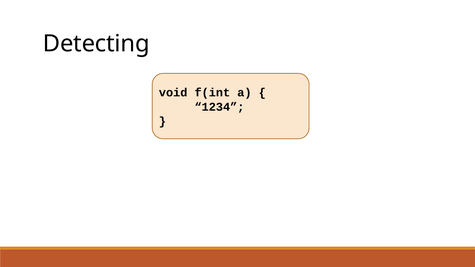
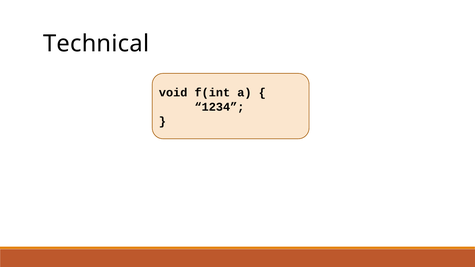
Detecting: Detecting -> Technical
